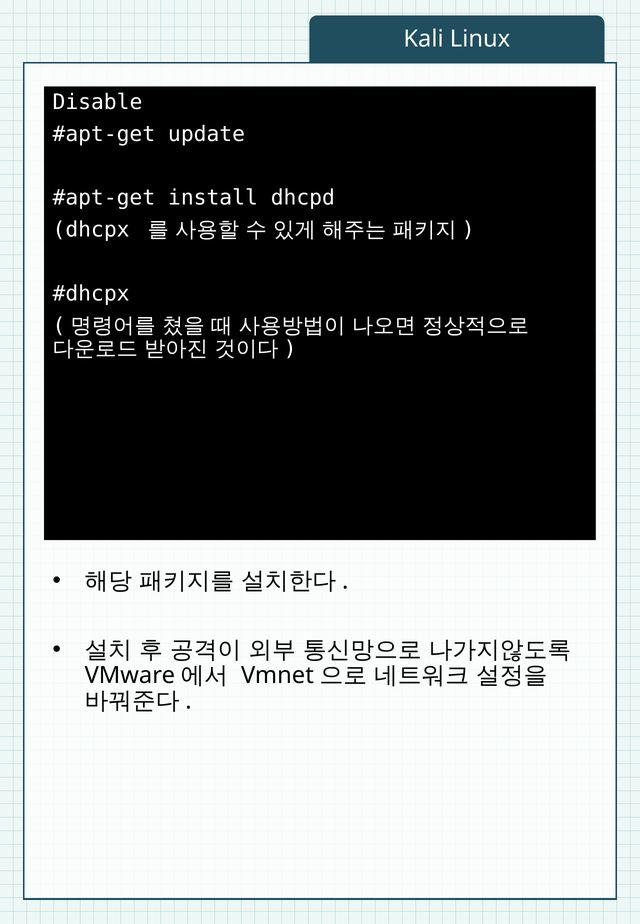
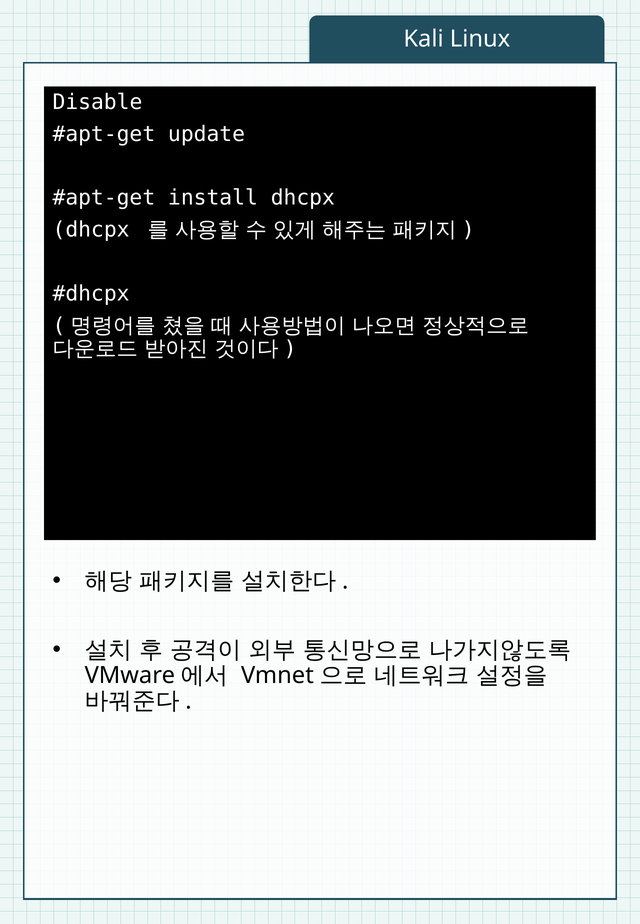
install dhcpd: dhcpd -> dhcpx
